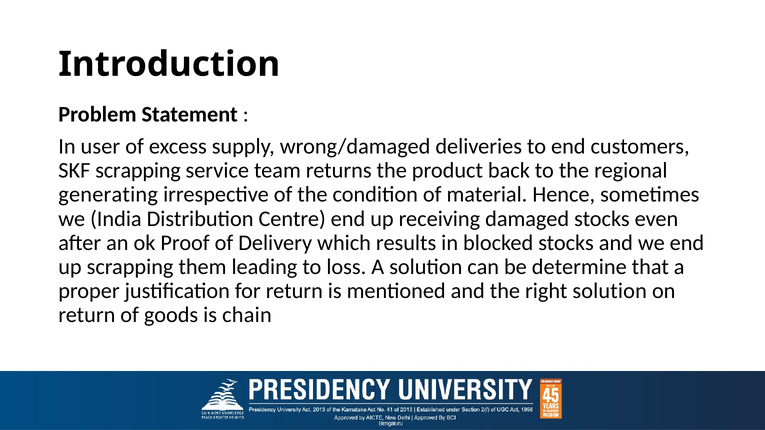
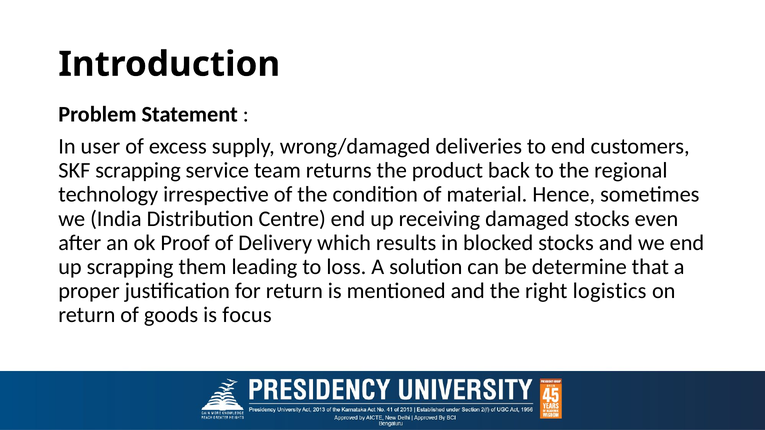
generating: generating -> technology
right solution: solution -> logistics
chain: chain -> focus
